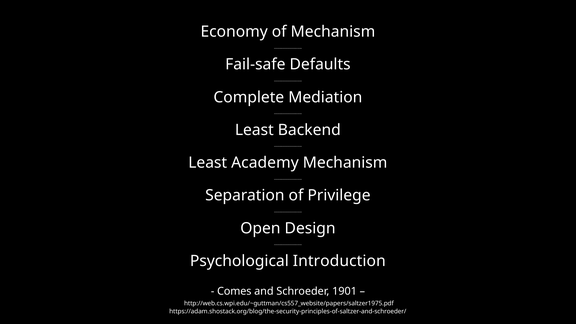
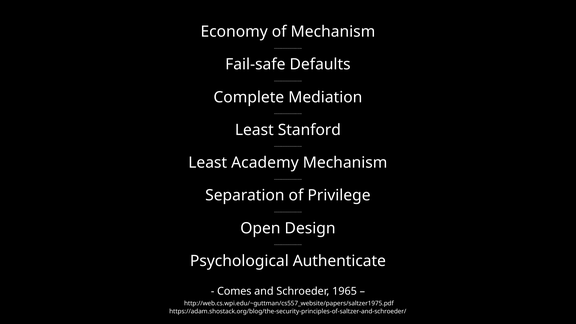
Backend: Backend -> Stanford
Introduction: Introduction -> Authenticate
1901: 1901 -> 1965
